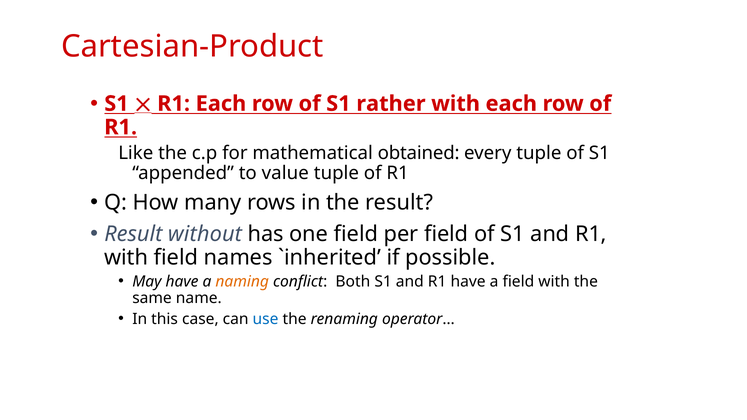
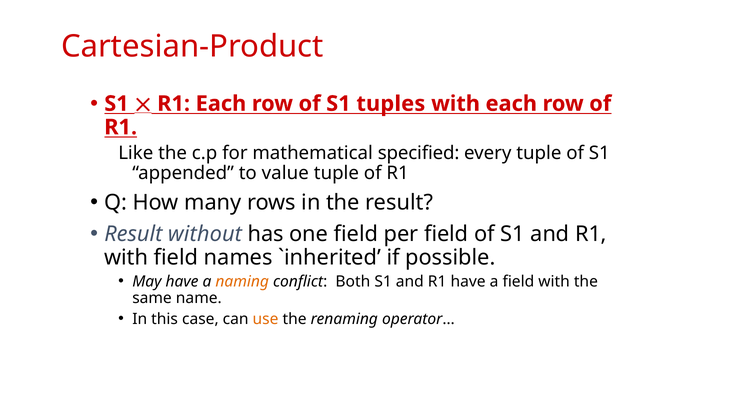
rather: rather -> tuples
obtained: obtained -> specified
use colour: blue -> orange
